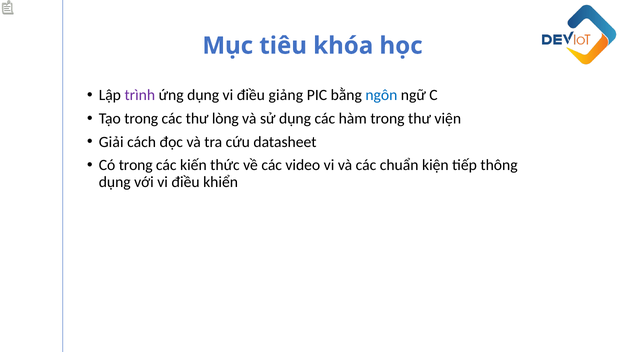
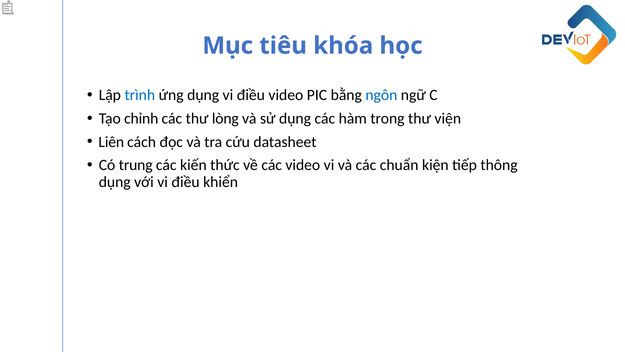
trình colour: purple -> blue
điều giảng: giảng -> video
Tạo trong: trong -> chỉnh
Giải: Giải -> Liên
Có trong: trong -> trung
